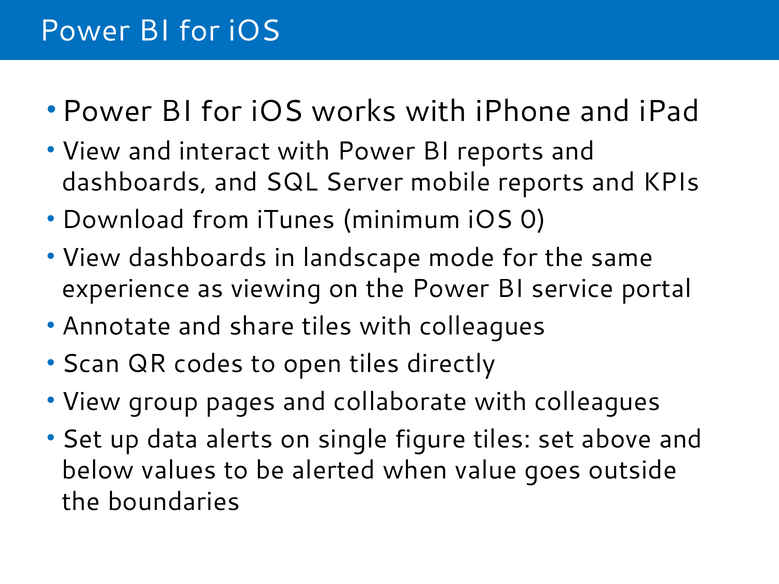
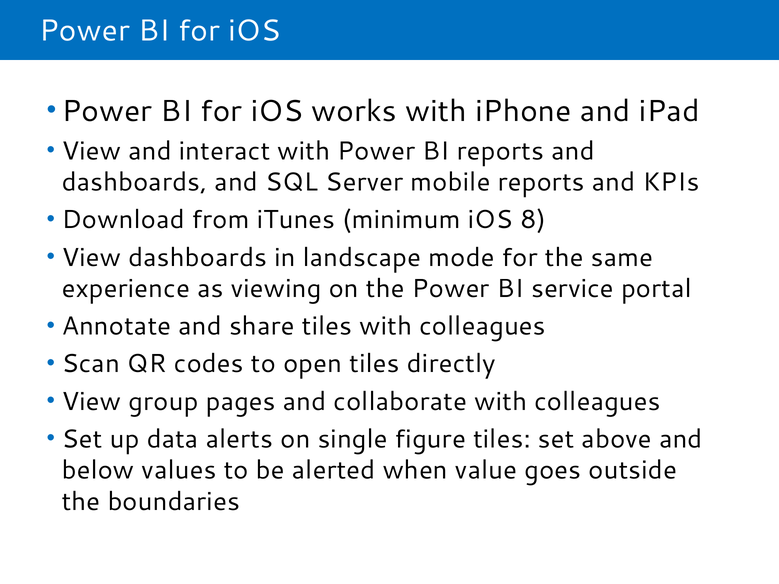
0: 0 -> 8
